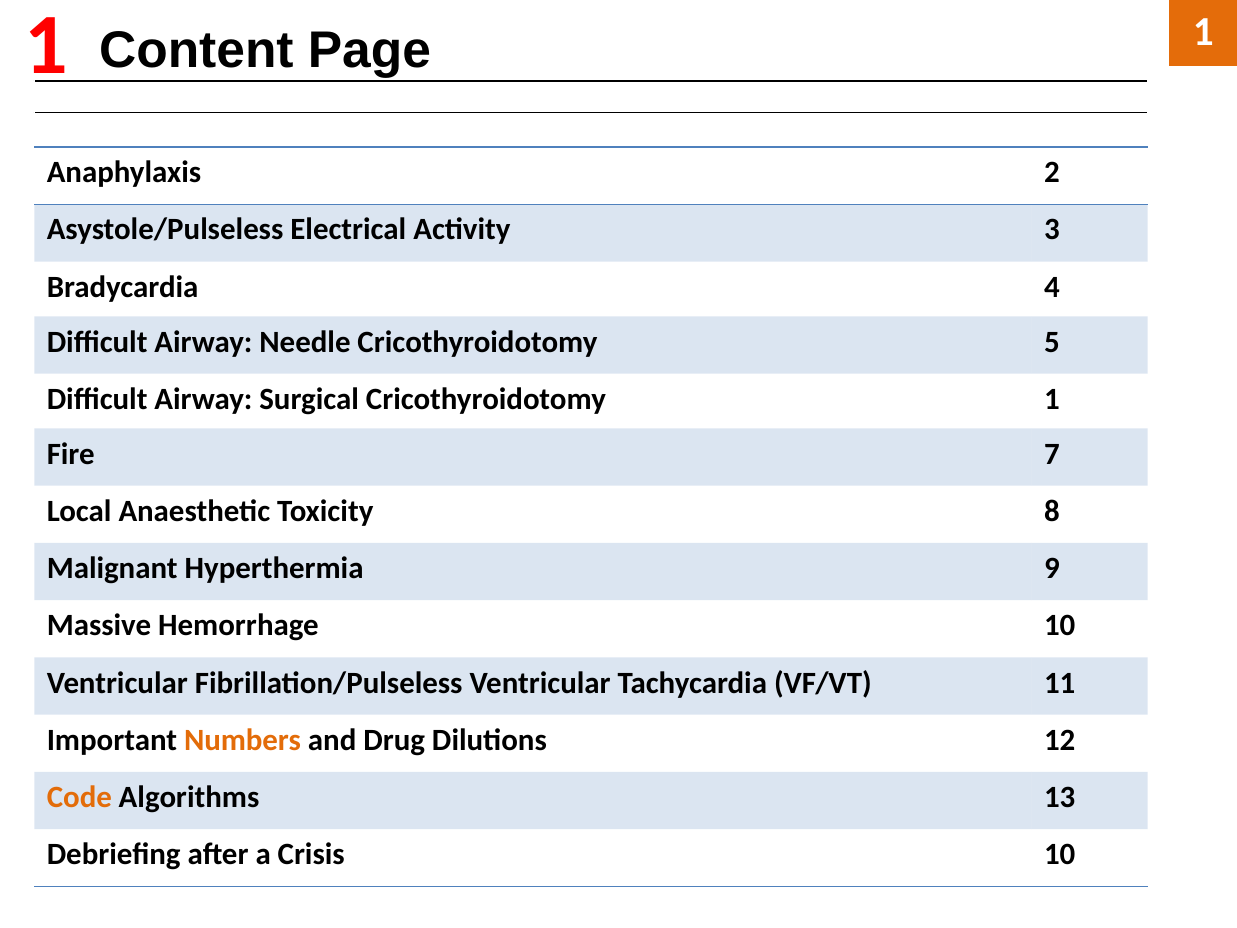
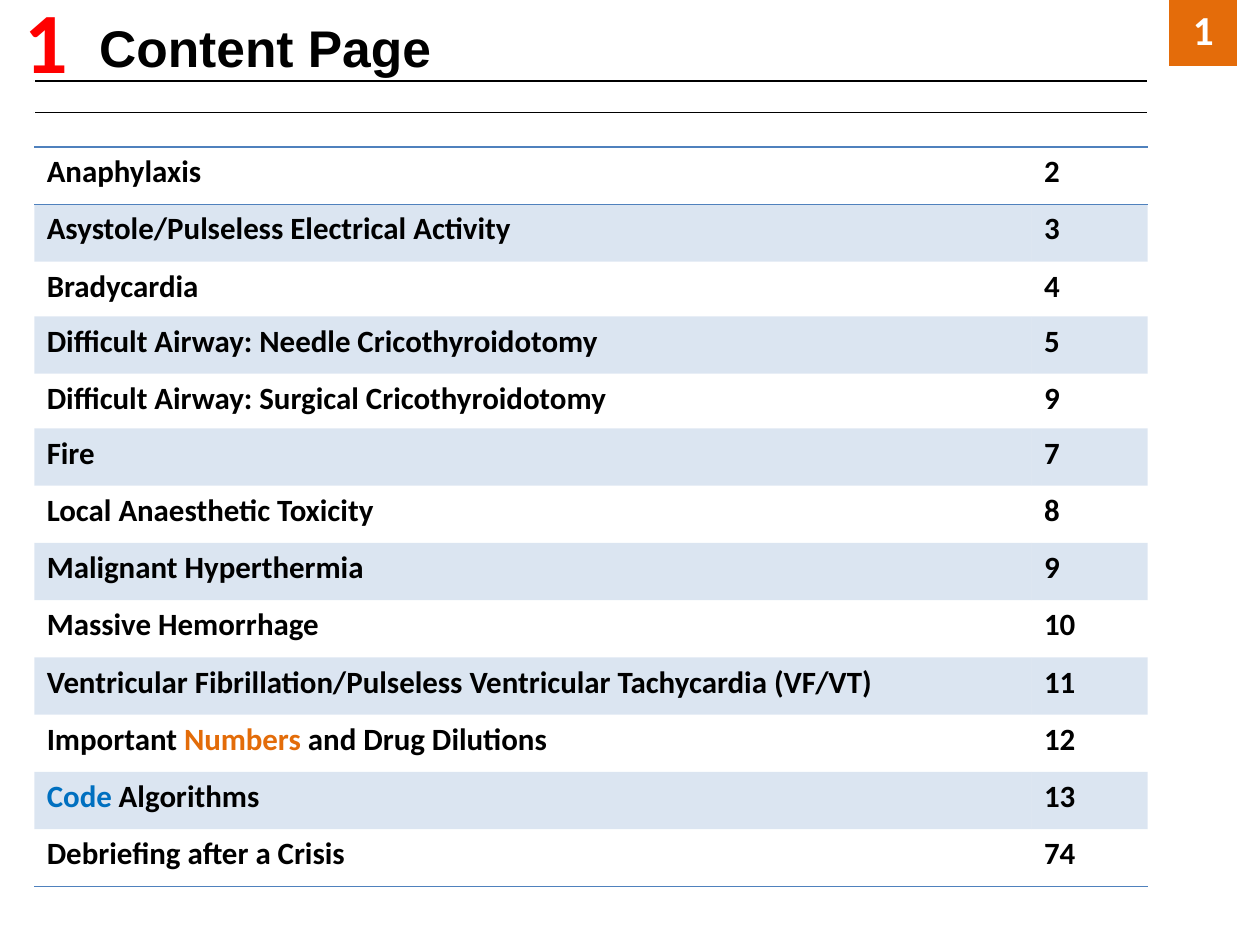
Cricothyroidotomy 1: 1 -> 9
Code colour: orange -> blue
Crisis 10: 10 -> 74
